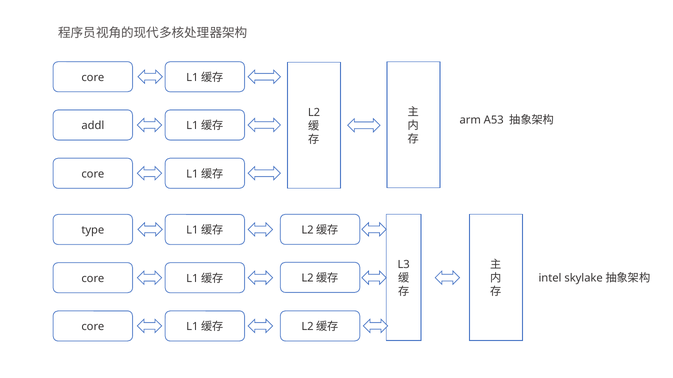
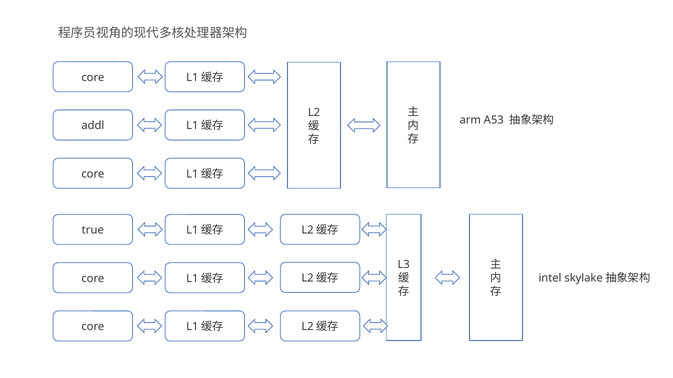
type: type -> true
